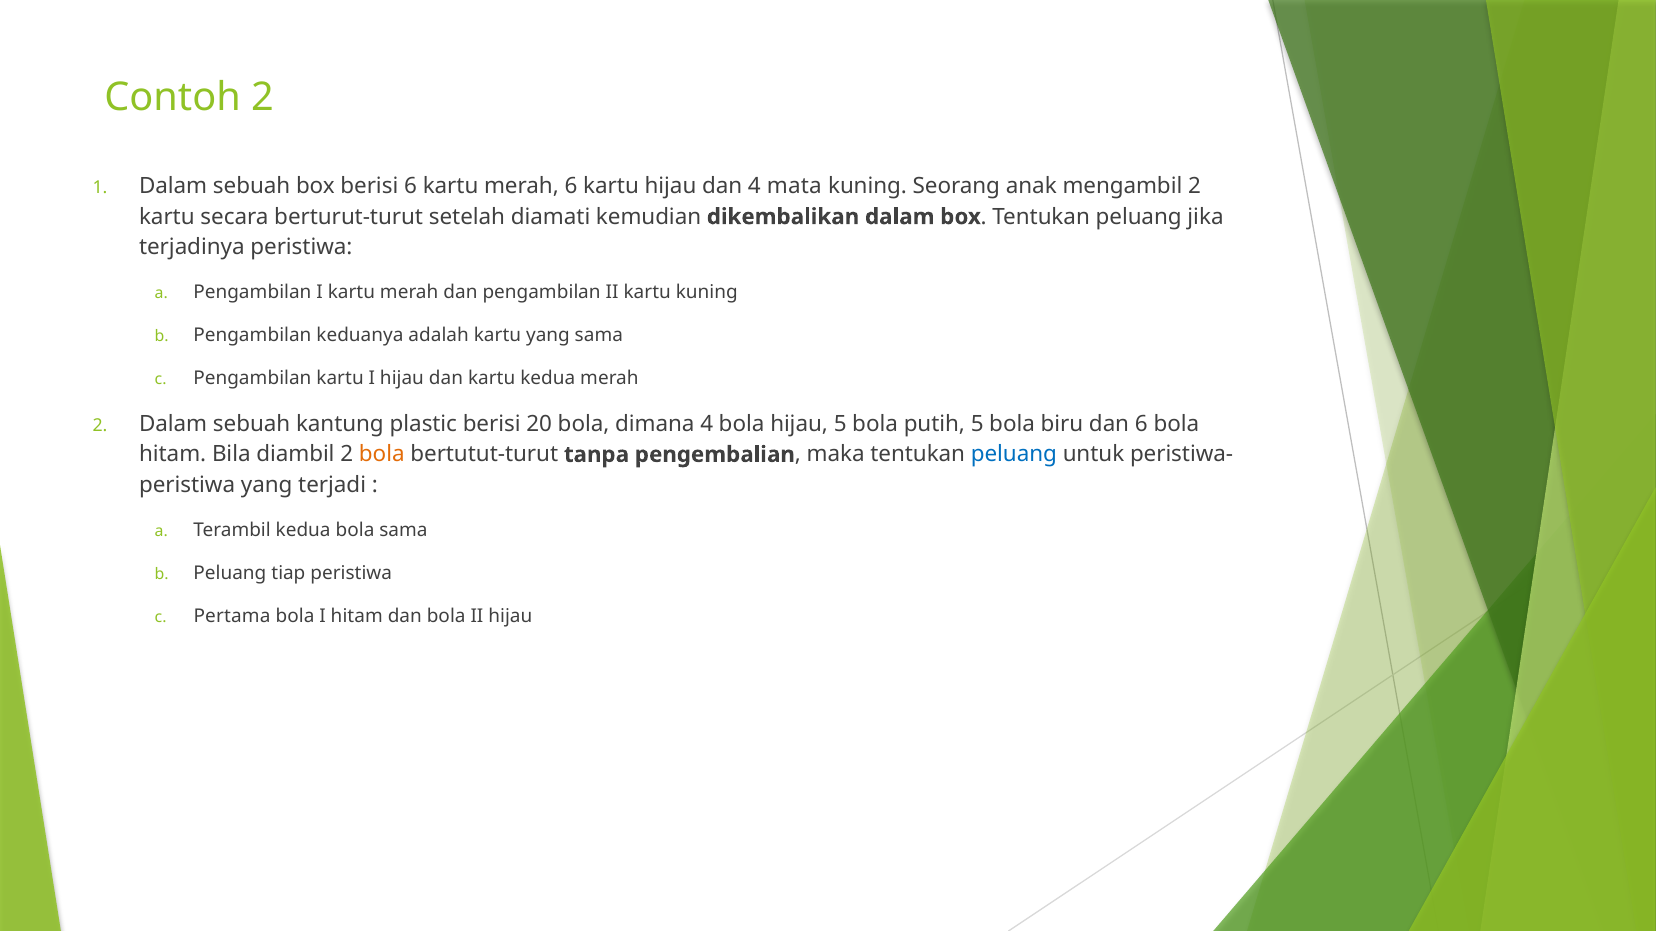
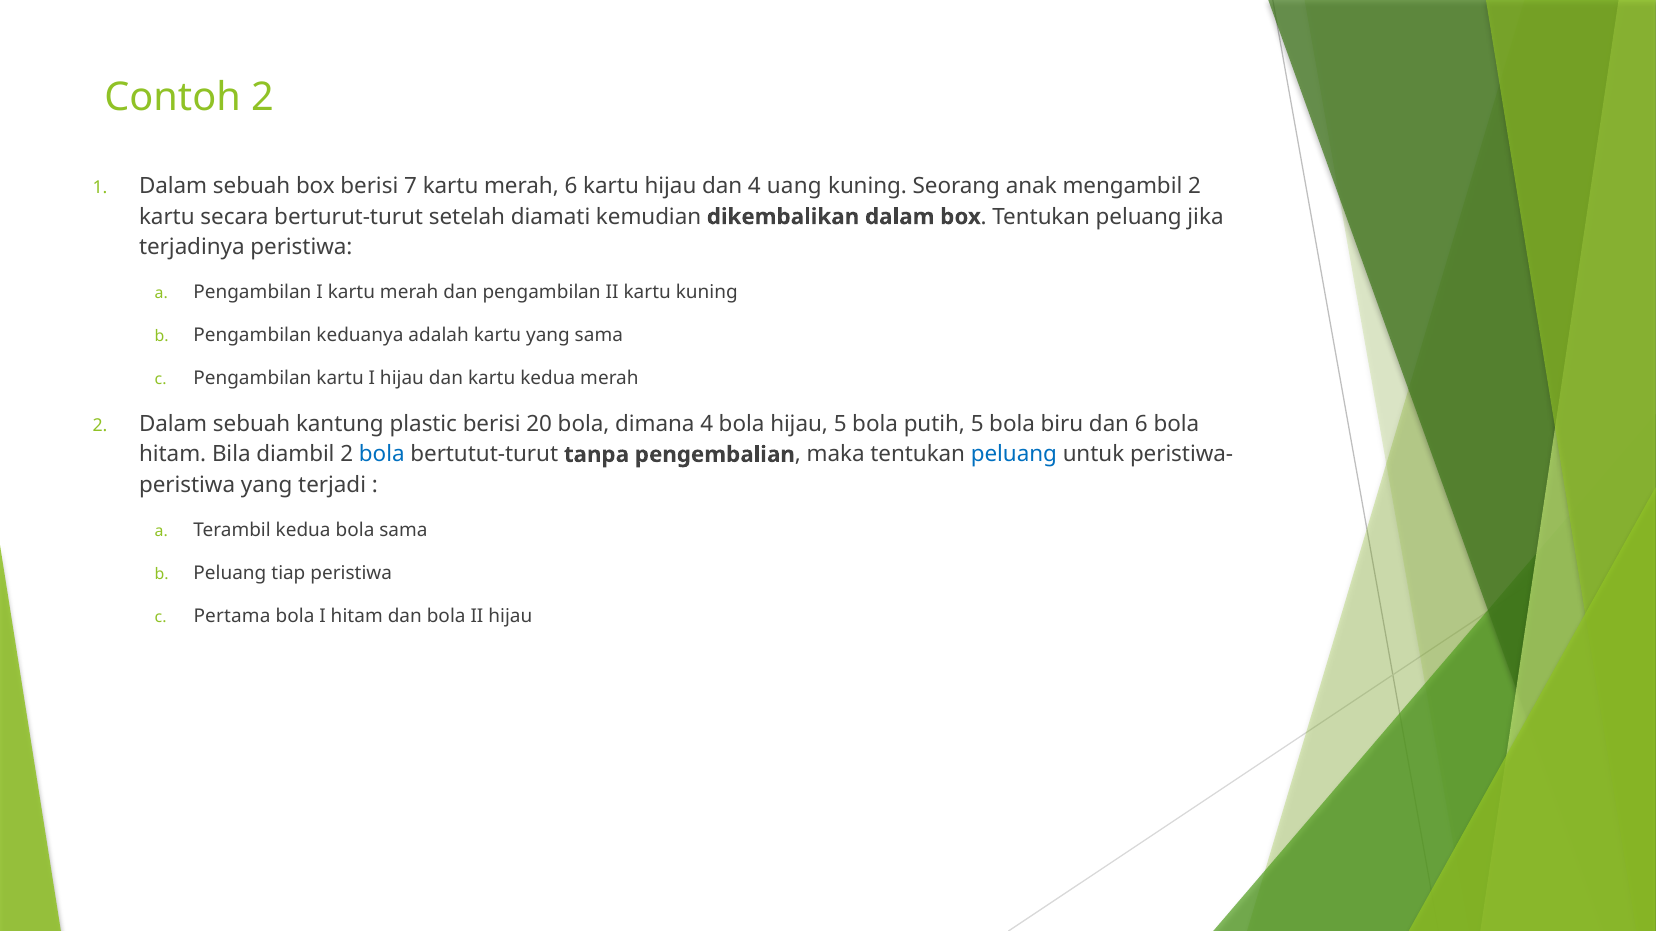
berisi 6: 6 -> 7
mata: mata -> uang
bola at (382, 455) colour: orange -> blue
